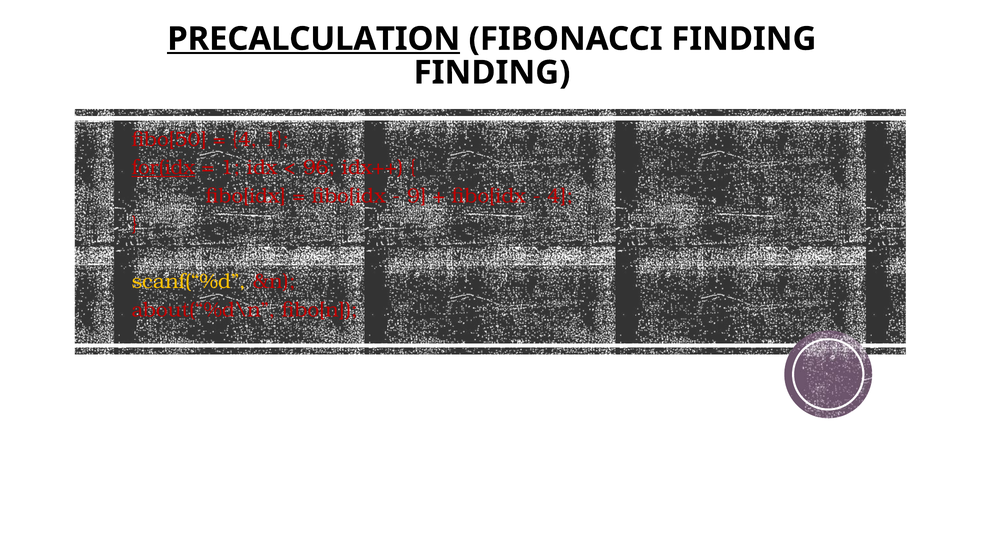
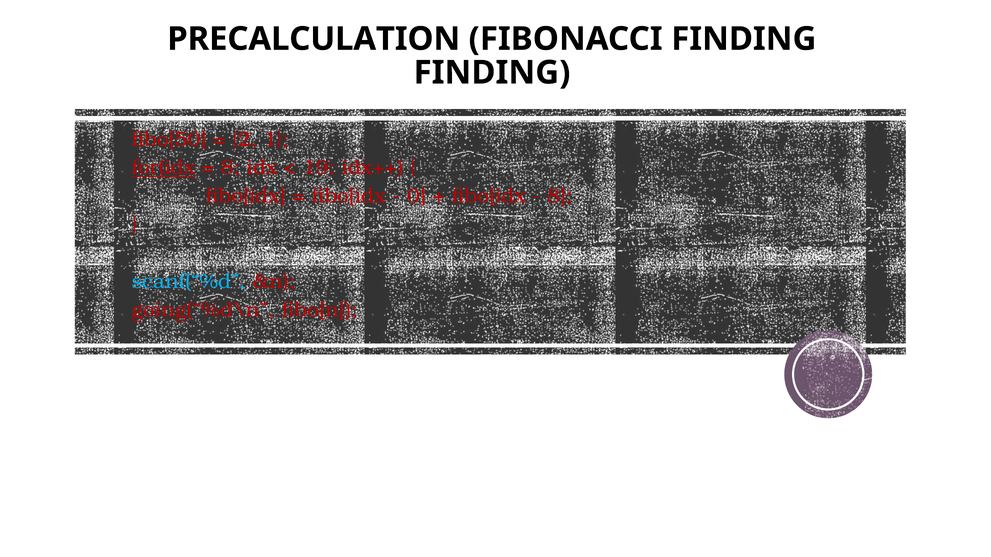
PRECALCULATION underline: present -> none
4 at (245, 139): 4 -> 2
1 at (230, 168): 1 -> 8
96: 96 -> 19
9: 9 -> 0
4 at (560, 196): 4 -> 8
scanf(“%d colour: yellow -> light blue
about(“%d\n: about(“%d\n -> going(“%d\n
